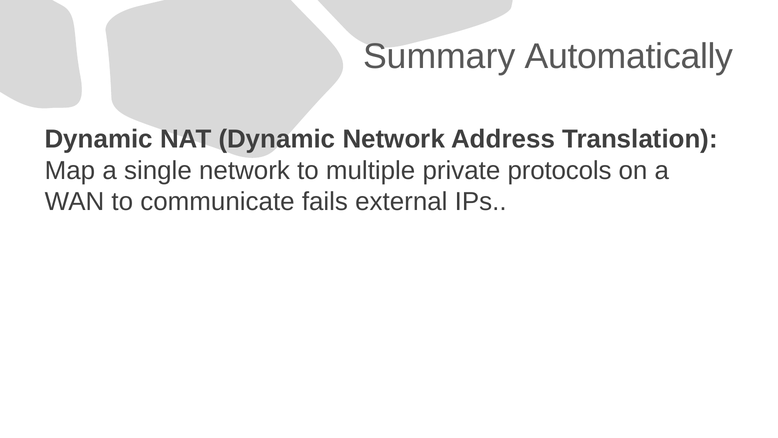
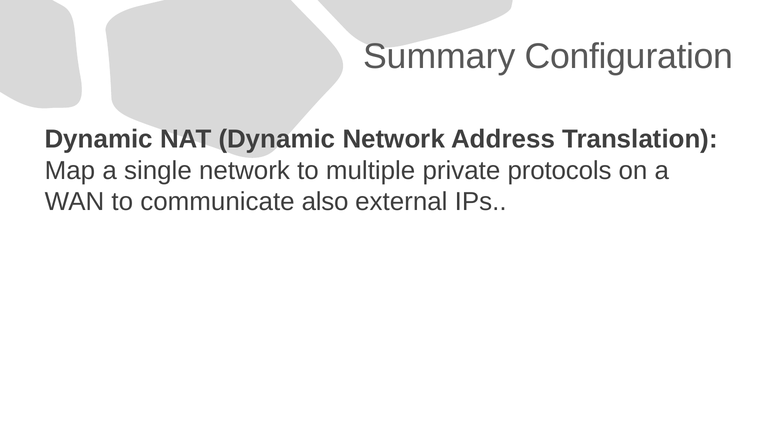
Automatically: Automatically -> Configuration
fails: fails -> also
